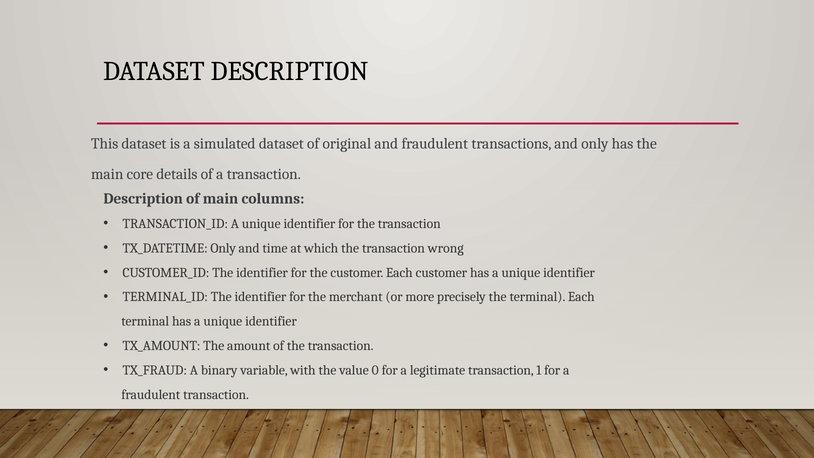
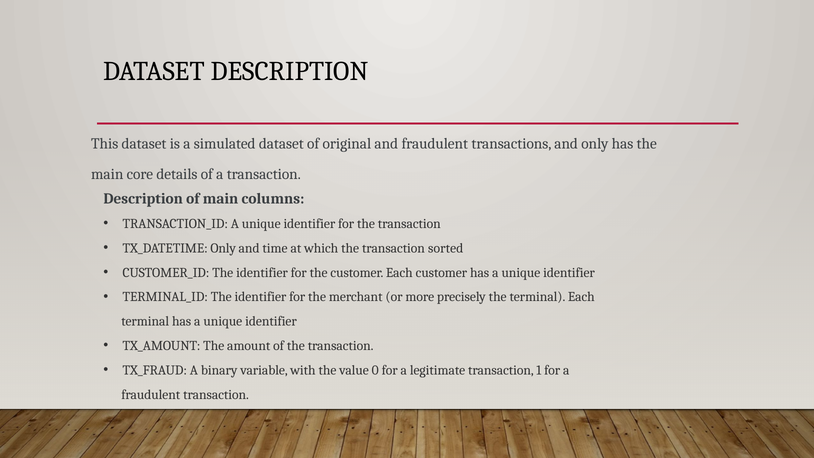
wrong: wrong -> sorted
